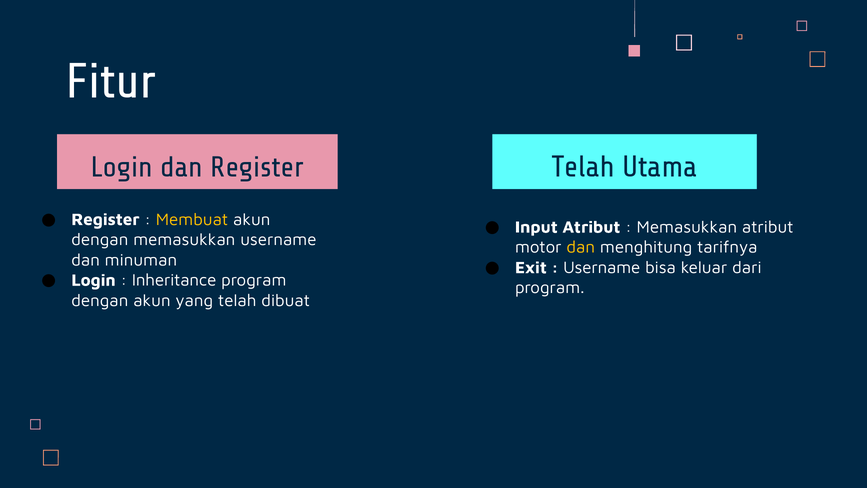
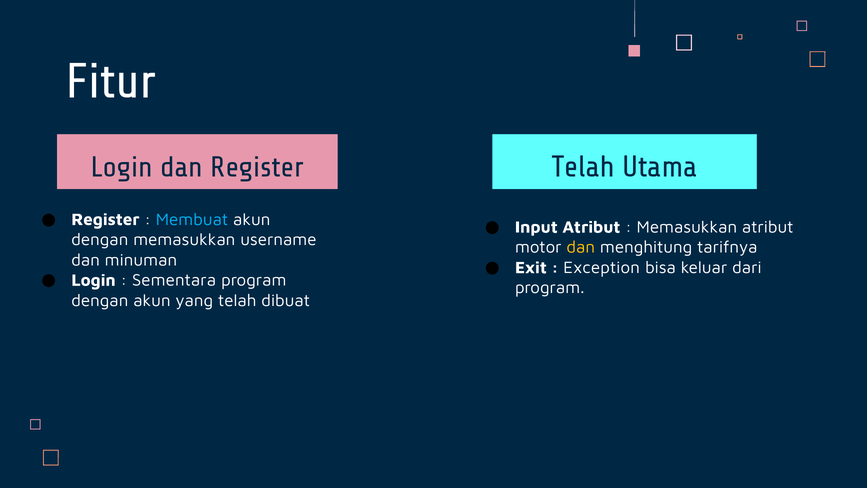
Membuat colour: yellow -> light blue
Username at (602, 267): Username -> Exception
Inheritance: Inheritance -> Sementara
